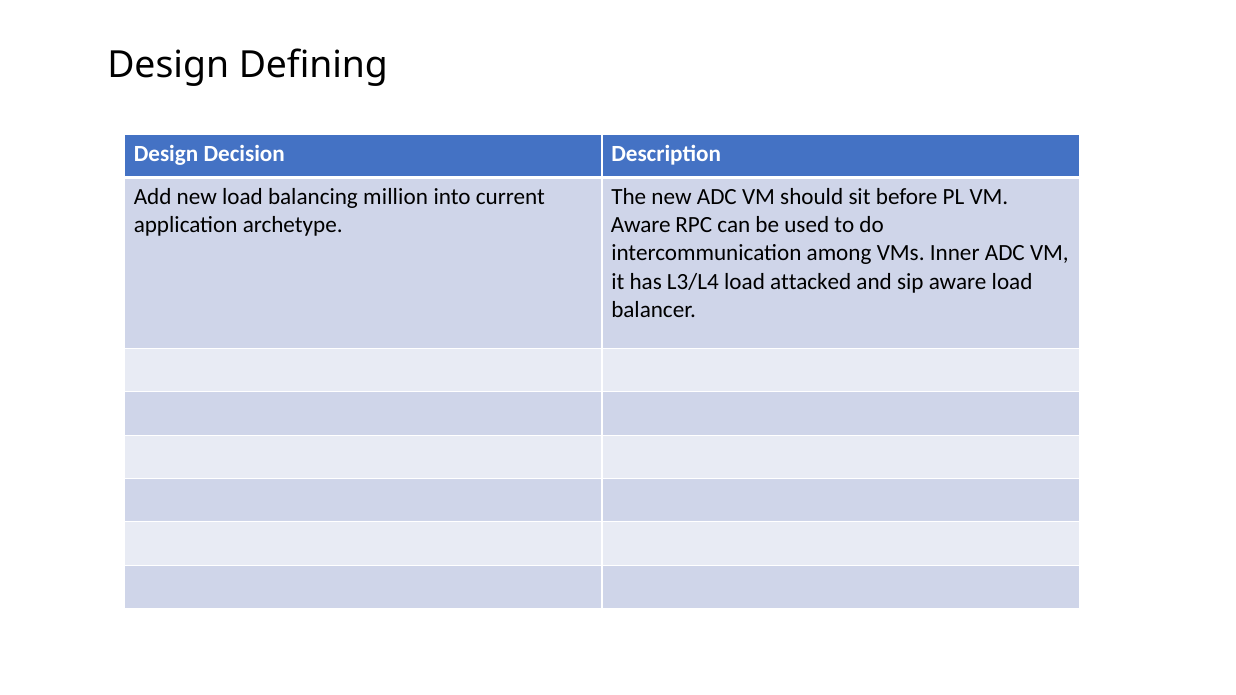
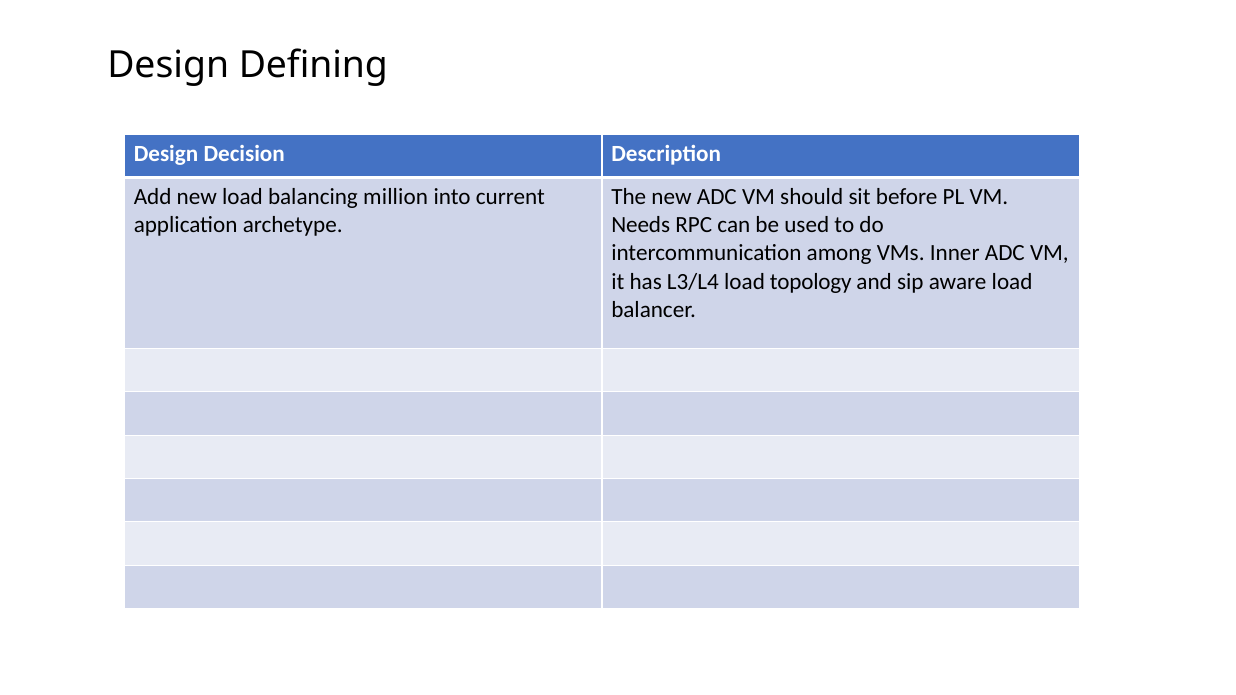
Aware at (641, 225): Aware -> Needs
attacked: attacked -> topology
